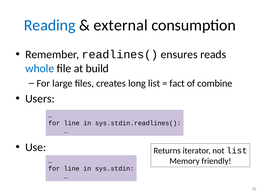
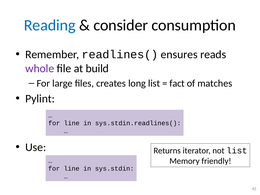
external: external -> consider
whole colour: blue -> purple
combine: combine -> matches
Users: Users -> Pylint
